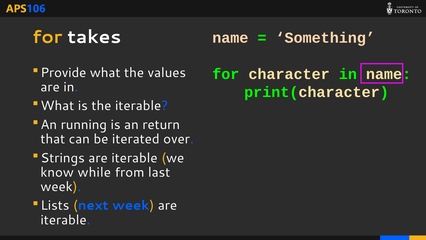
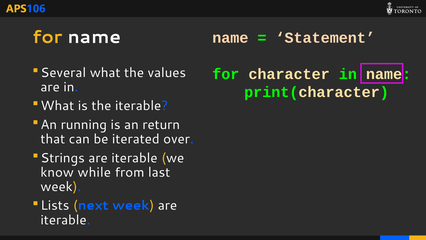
for takes: takes -> name
Something: Something -> Statement
Provide: Provide -> Several
